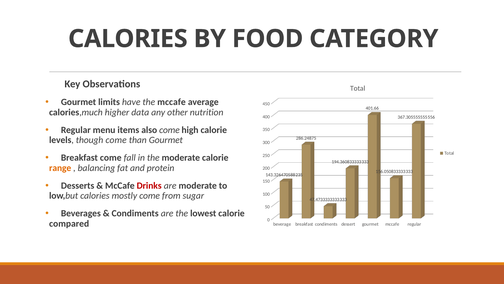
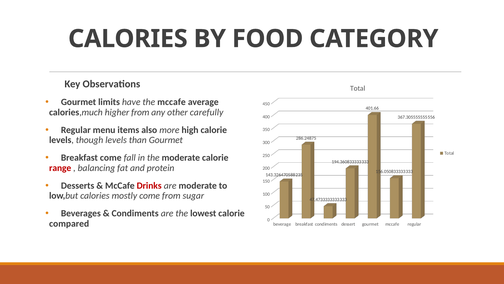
higher data: data -> from
nutrition: nutrition -> carefully
also come: come -> more
though come: come -> levels
range colour: orange -> red
